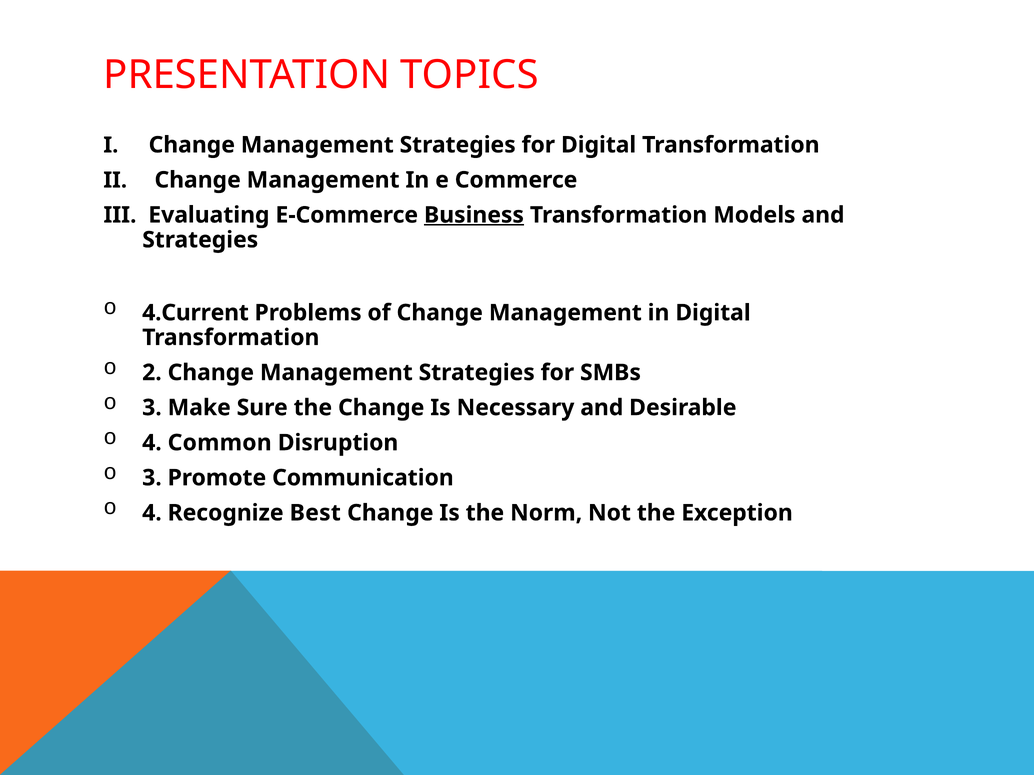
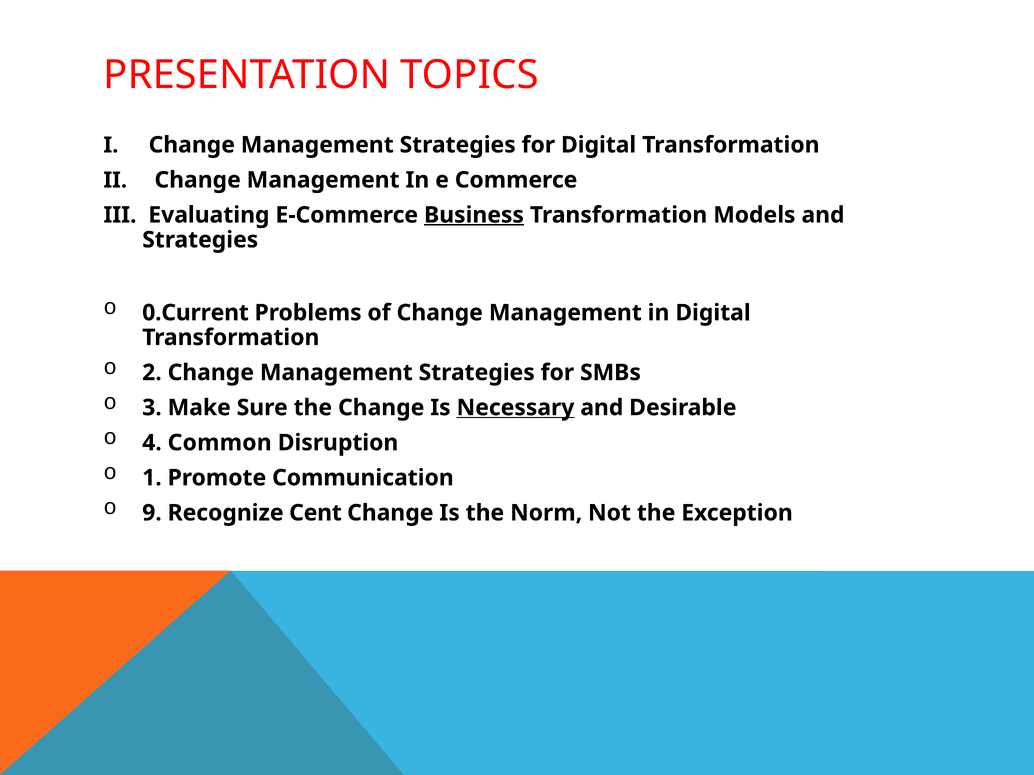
4.Current: 4.Current -> 0.Current
Necessary underline: none -> present
3 at (152, 478): 3 -> 1
4 at (152, 513): 4 -> 9
Best: Best -> Cent
